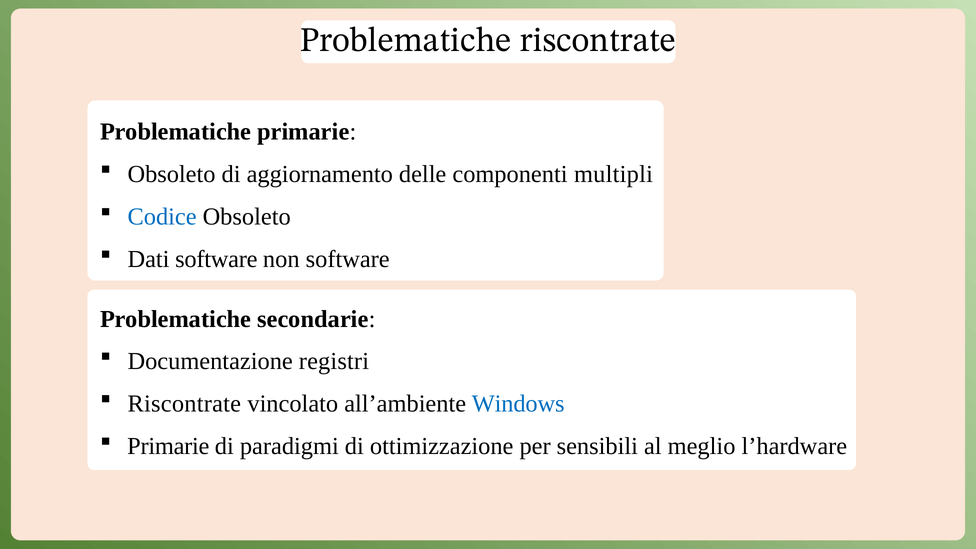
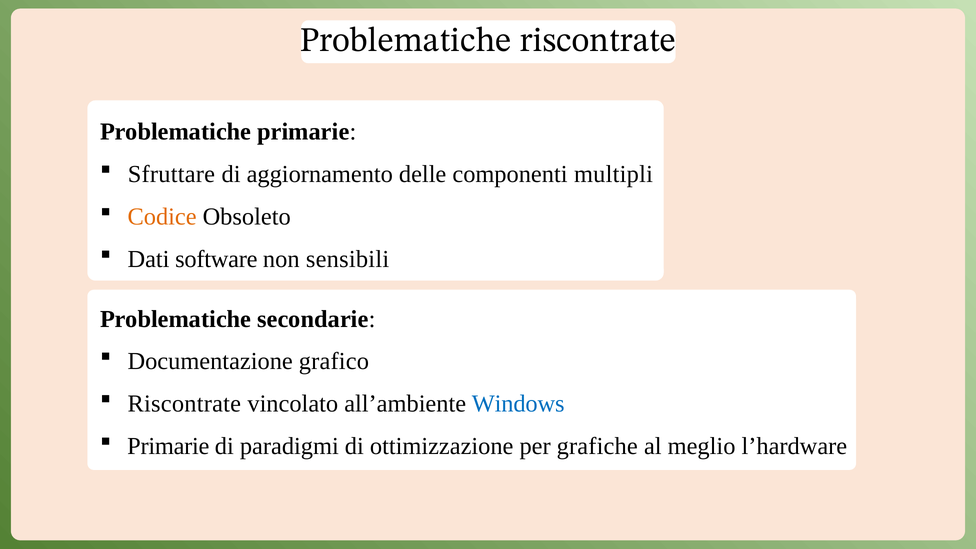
Obsoleto at (172, 174): Obsoleto -> Sfruttare
Codice colour: blue -> orange
non software: software -> sensibili
registri: registri -> grafico
sensibili: sensibili -> grafiche
